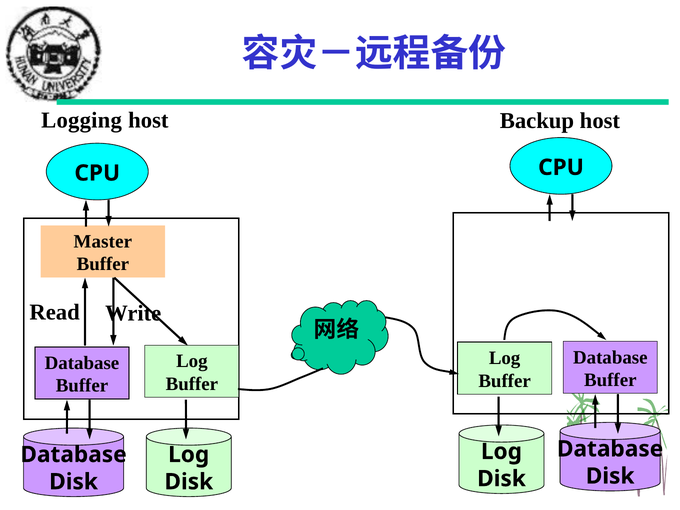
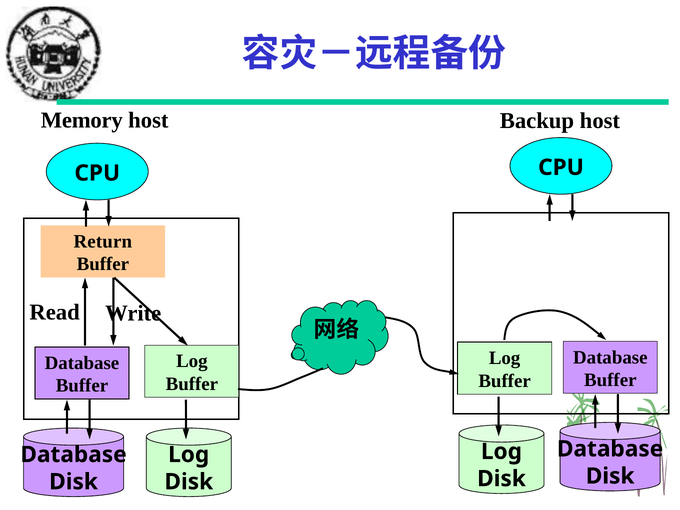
Logging: Logging -> Memory
Master: Master -> Return
